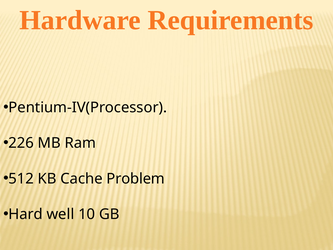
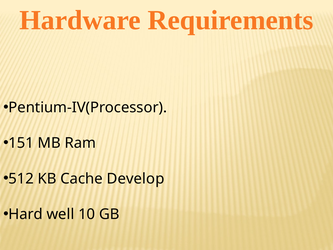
226: 226 -> 151
Problem: Problem -> Develop
